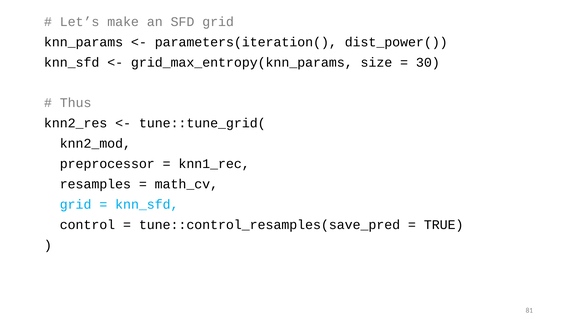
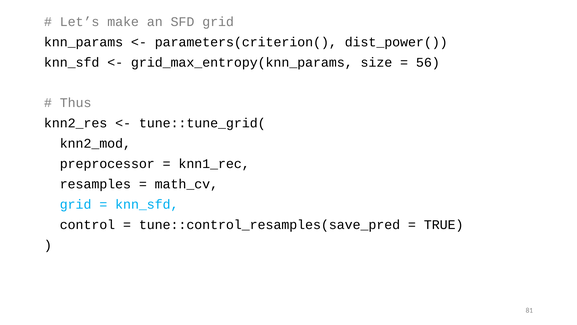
parameters(iteration(: parameters(iteration( -> parameters(criterion(
30: 30 -> 56
